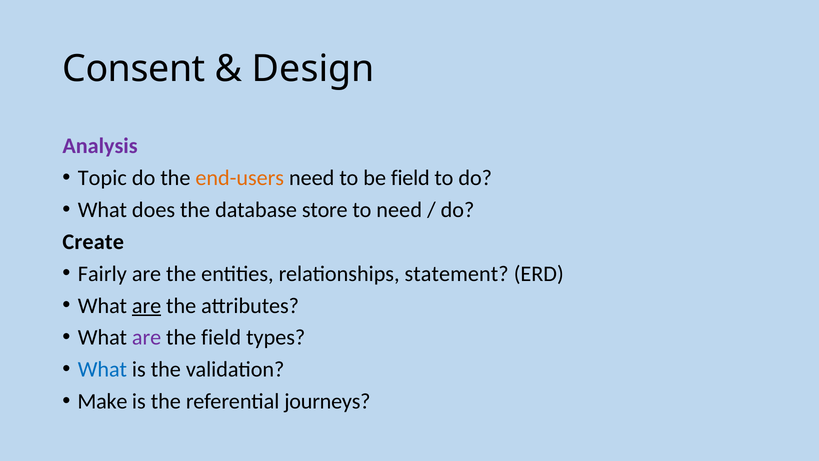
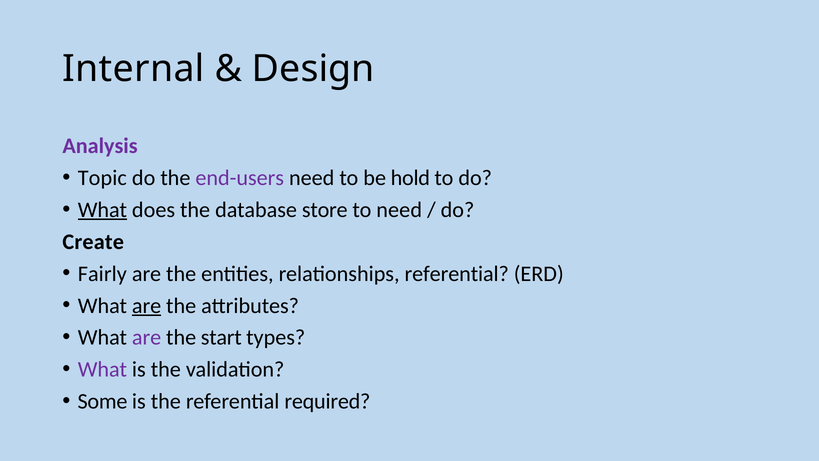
Consent: Consent -> Internal
end-users colour: orange -> purple
be field: field -> hold
What at (102, 210) underline: none -> present
relationships statement: statement -> referential
the field: field -> start
What at (102, 369) colour: blue -> purple
Make: Make -> Some
journeys: journeys -> required
